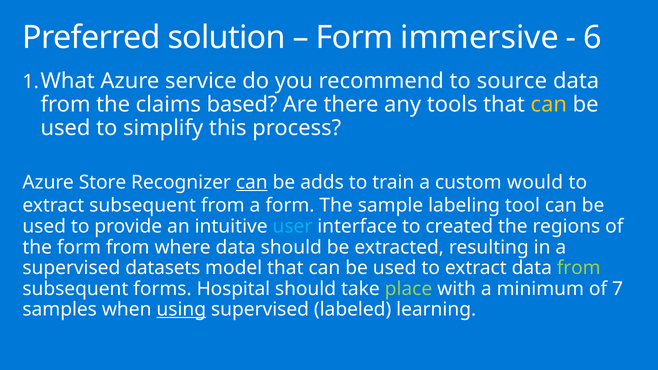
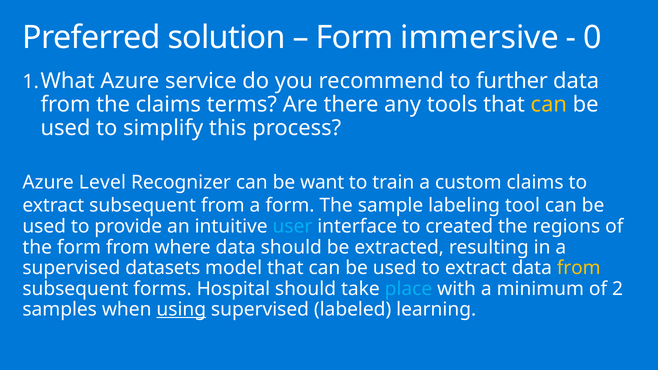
6: 6 -> 0
source: source -> further
based: based -> terms
Store: Store -> Level
can at (252, 182) underline: present -> none
adds: adds -> want
custom would: would -> claims
from at (579, 268) colour: light green -> yellow
place colour: light green -> light blue
7: 7 -> 2
